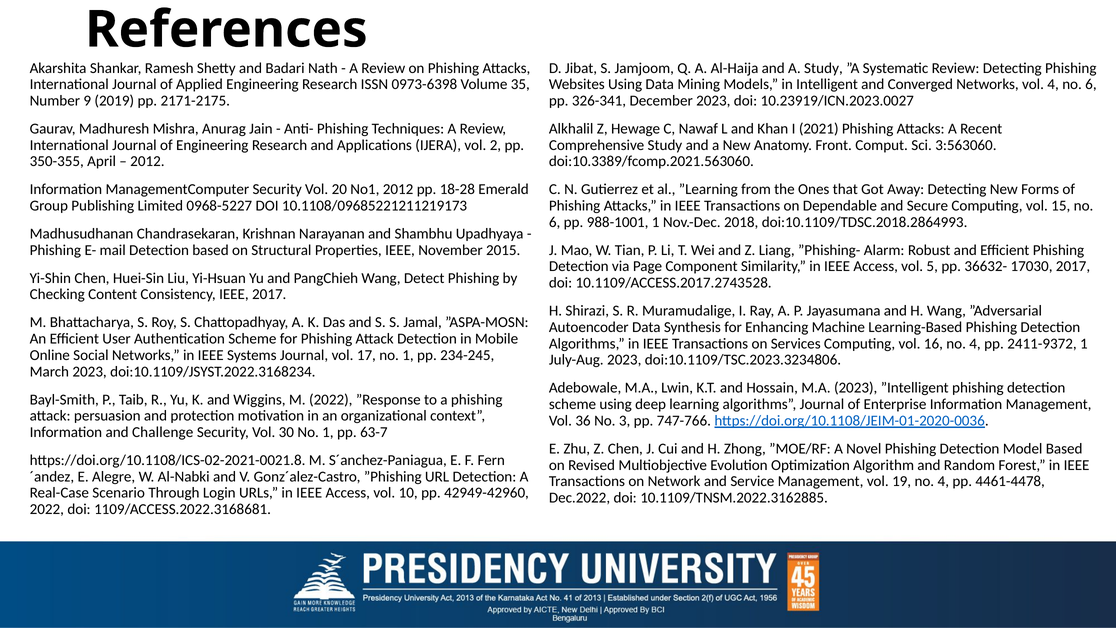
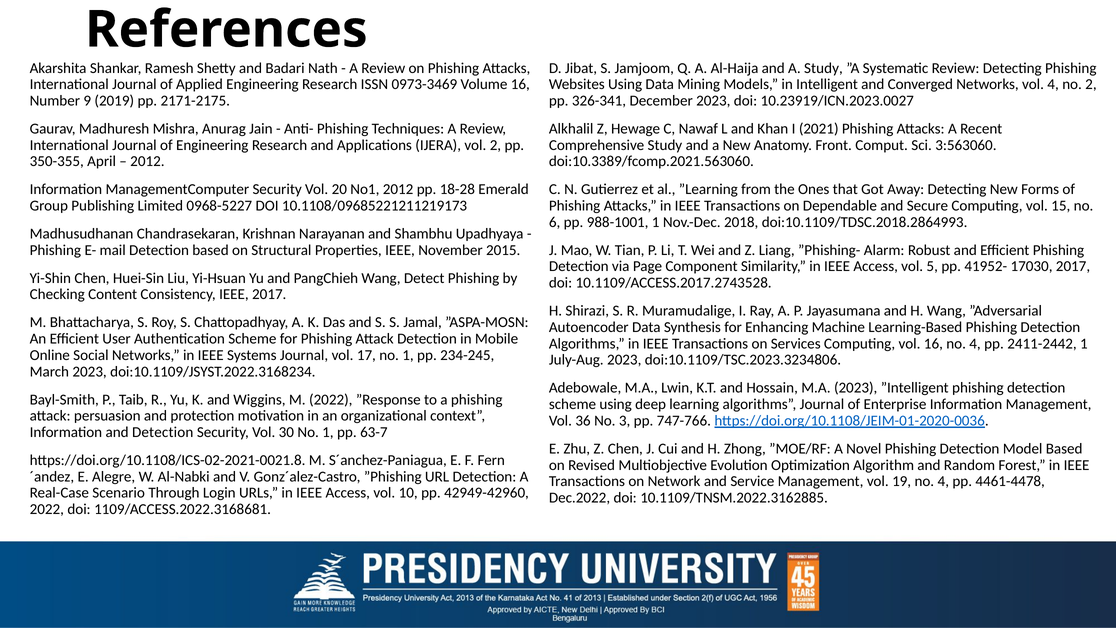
0973-6398: 0973-6398 -> 0973-3469
Volume 35: 35 -> 16
4 no 6: 6 -> 2
36632-: 36632- -> 41952-
2411-9372: 2411-9372 -> 2411-2442
and Challenge: Challenge -> Detection
